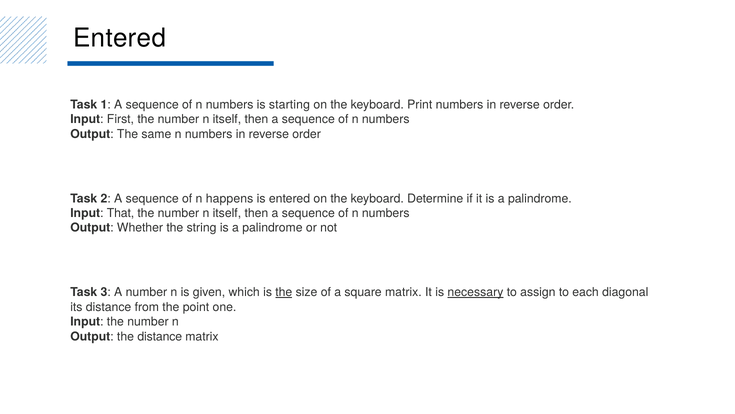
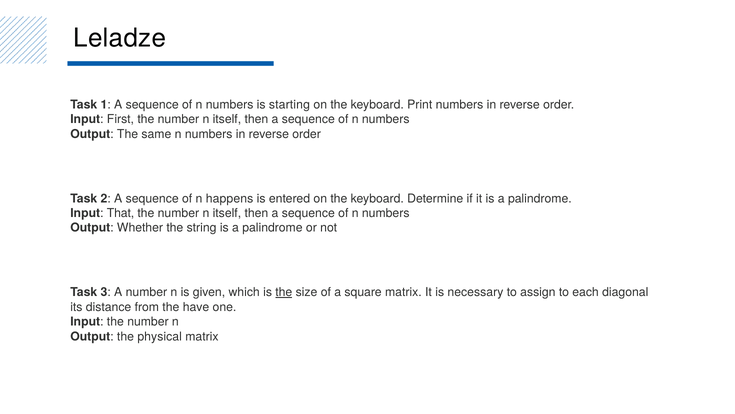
Entered at (120, 38): Entered -> Leladze
necessary underline: present -> none
point: point -> have
the distance: distance -> physical
